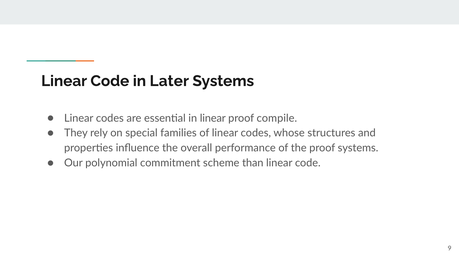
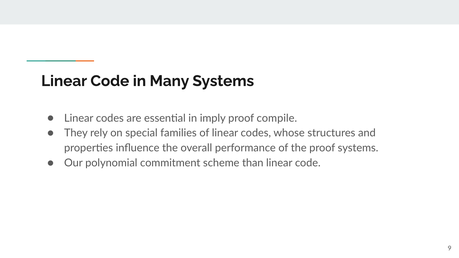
Later: Later -> Many
in linear: linear -> imply
